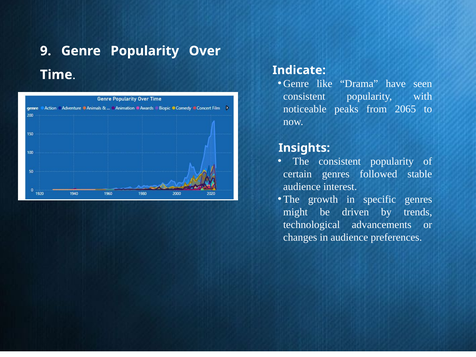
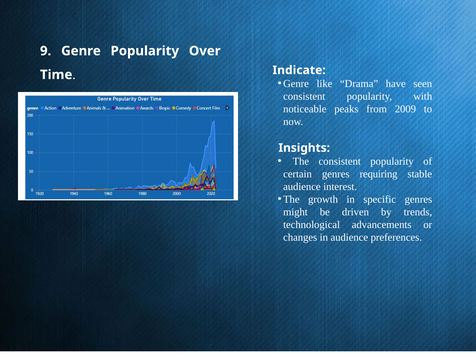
2065: 2065 -> 2009
followed: followed -> requiring
